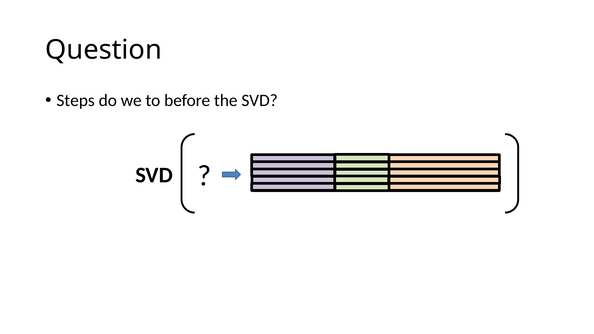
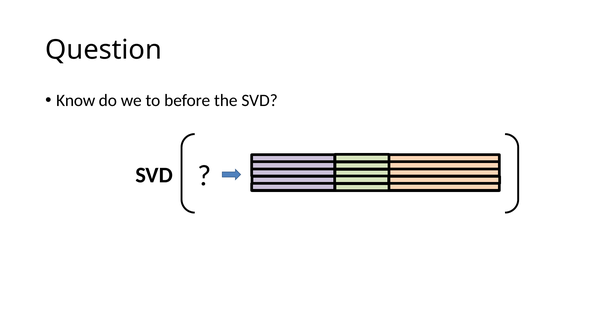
Steps: Steps -> Know
